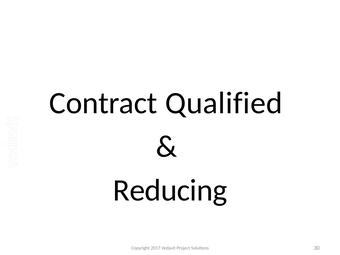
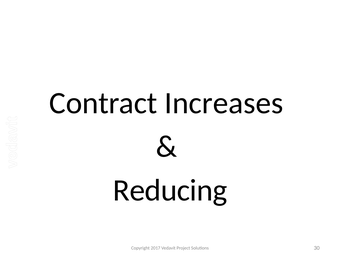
Qualified: Qualified -> Increases
